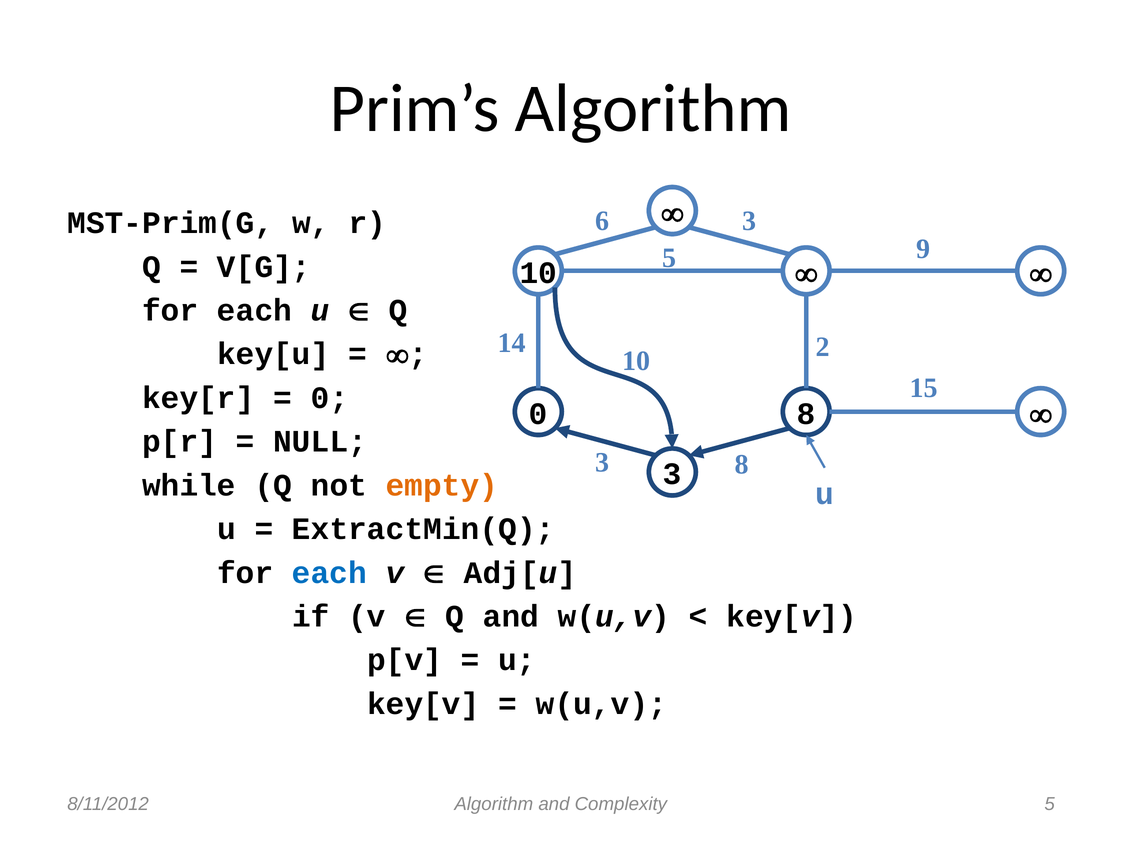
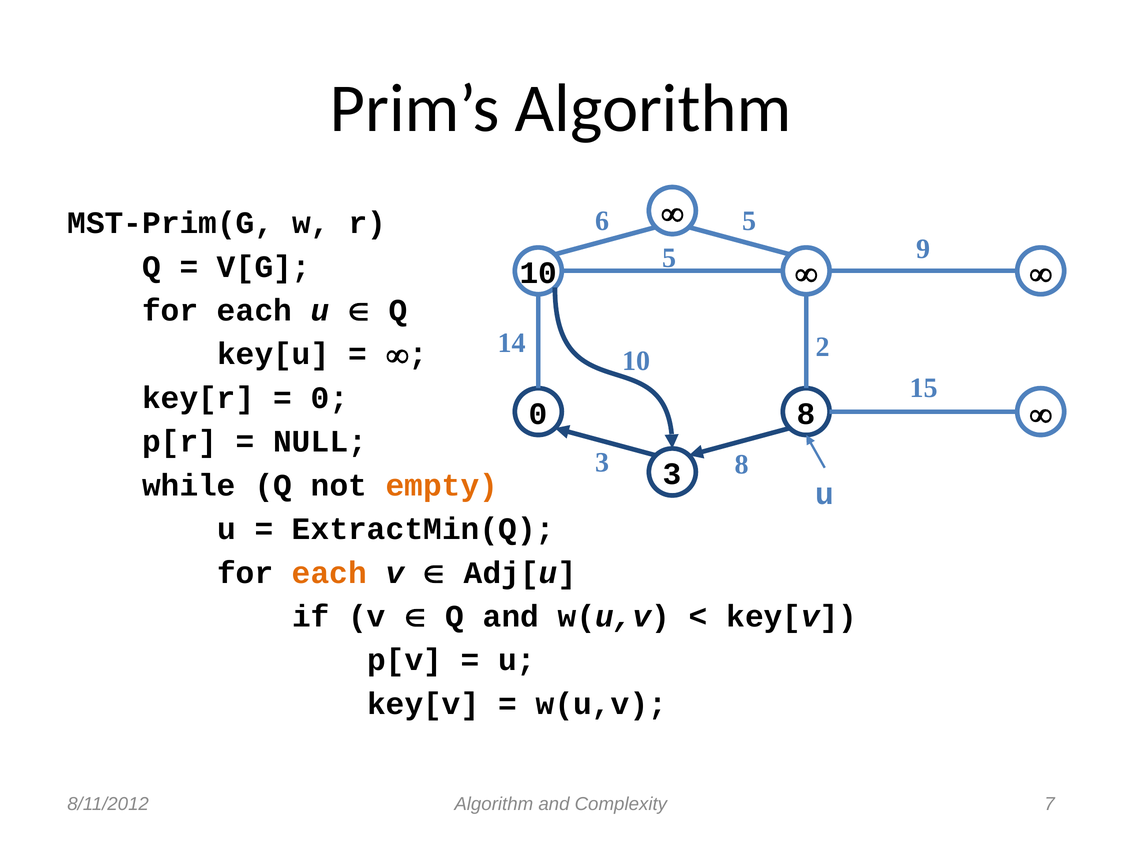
6 3: 3 -> 5
each at (329, 572) colour: blue -> orange
8/11/2012 5: 5 -> 7
